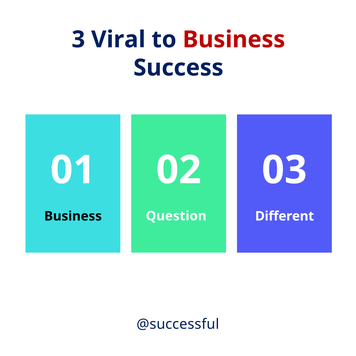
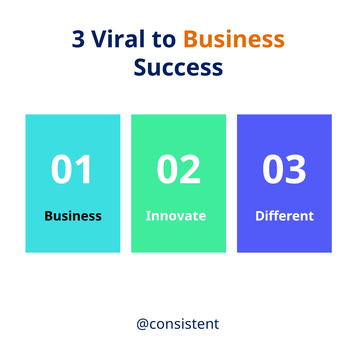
Business at (234, 40) colour: red -> orange
Question: Question -> Innovate
@successful: @successful -> @consistent
